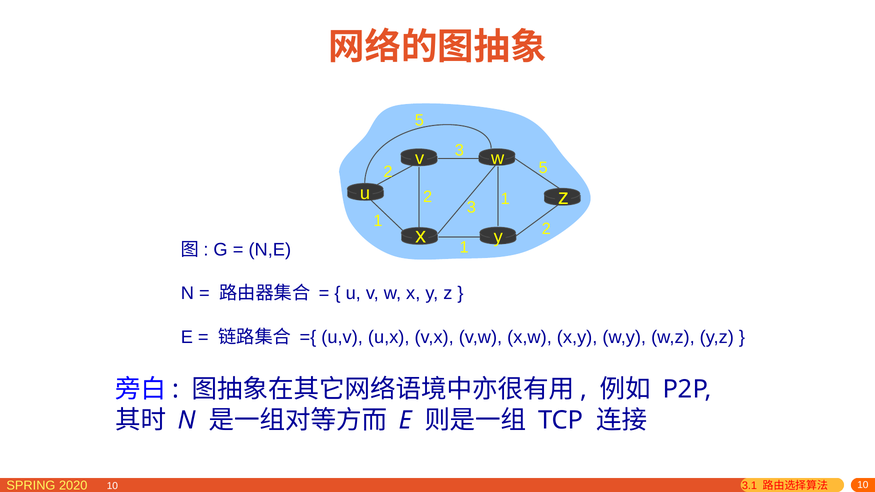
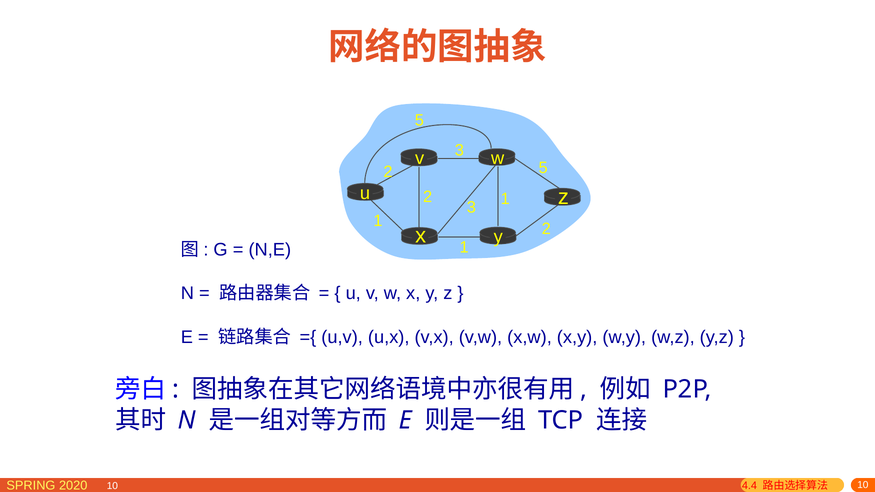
3.1: 3.1 -> 4.4
